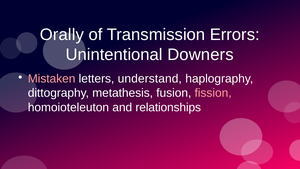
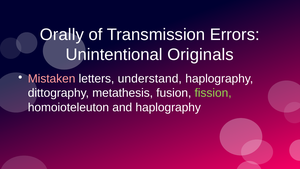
Downers: Downers -> Originals
fission colour: pink -> light green
and relationships: relationships -> haplography
